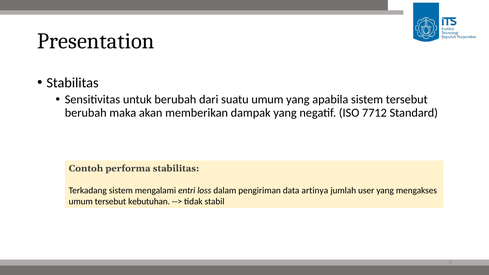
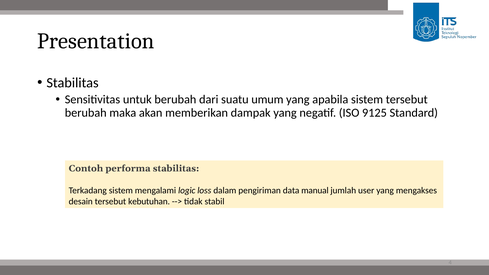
7712: 7712 -> 9125
entri: entri -> logic
artinya: artinya -> manual
umum at (81, 201): umum -> desain
